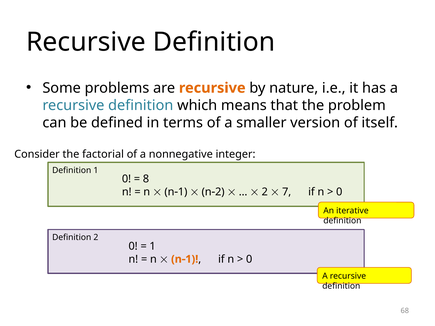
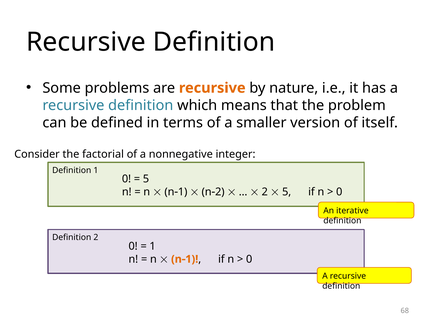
8 at (146, 179): 8 -> 5
7 at (287, 192): 7 -> 5
